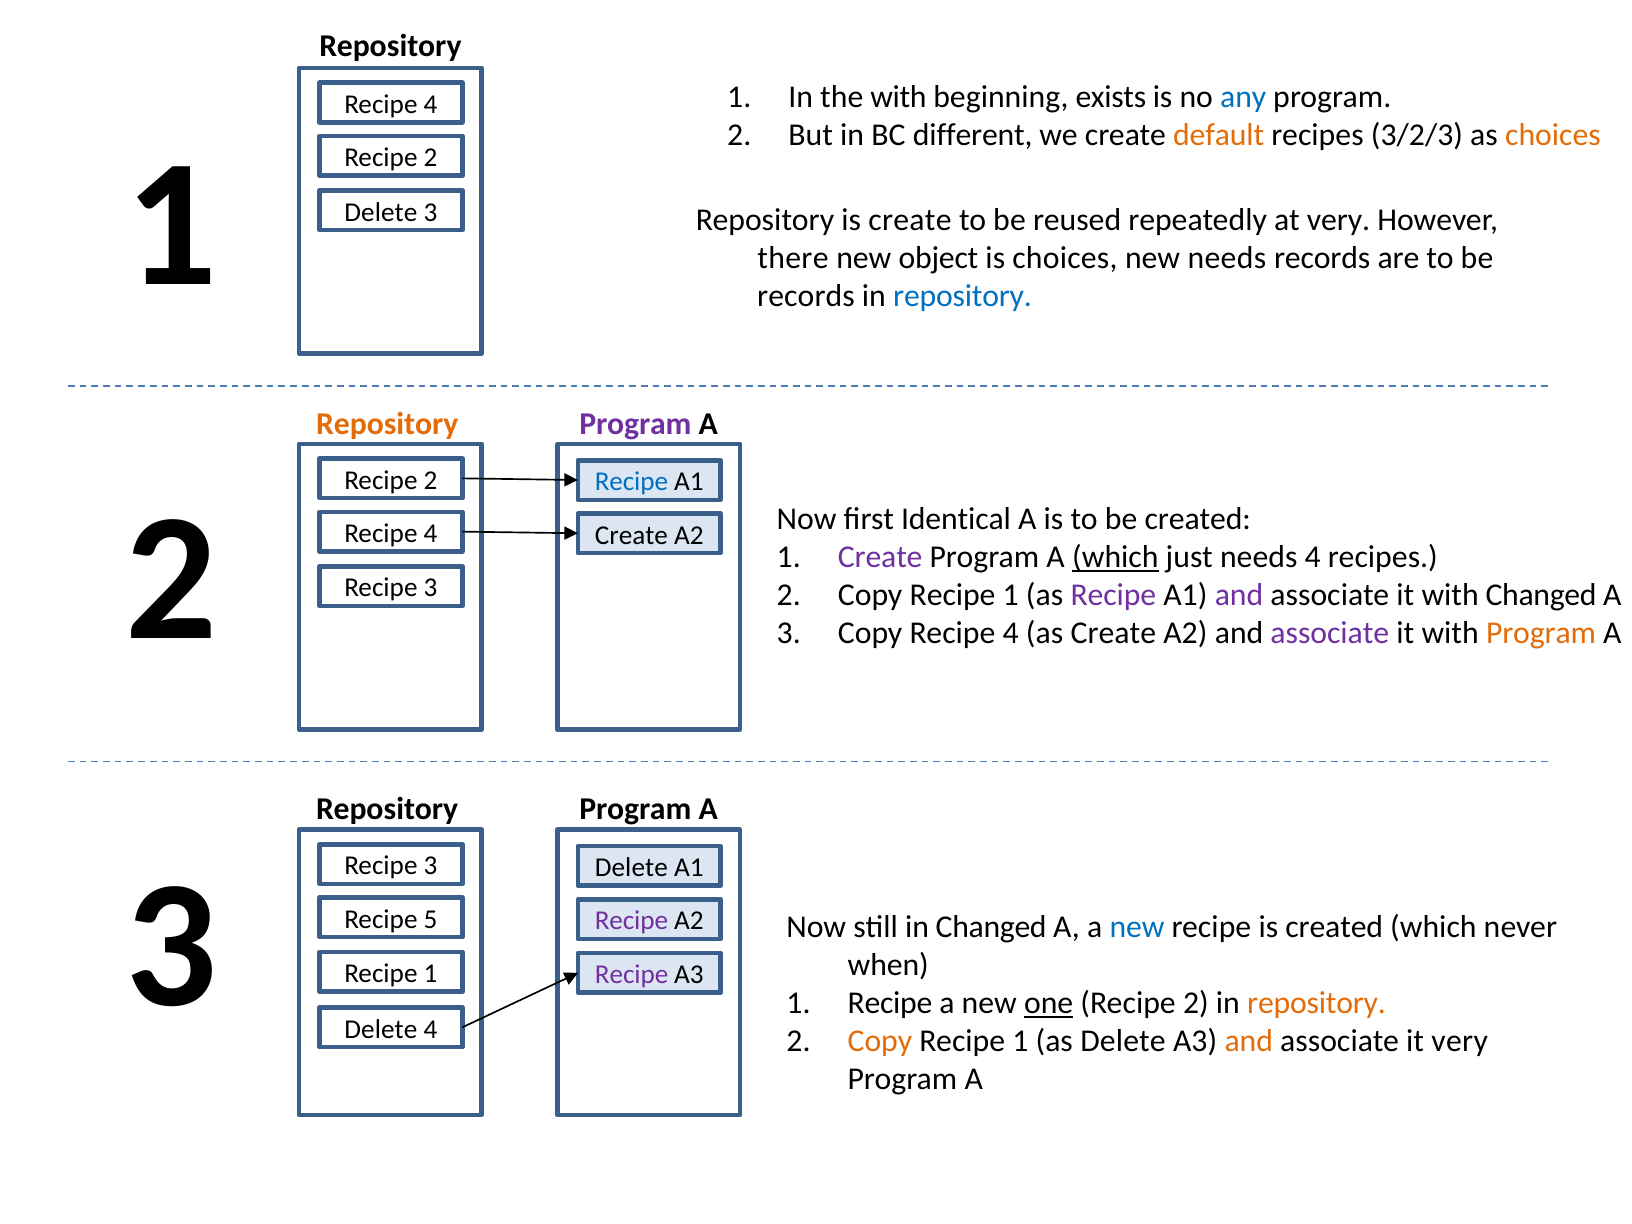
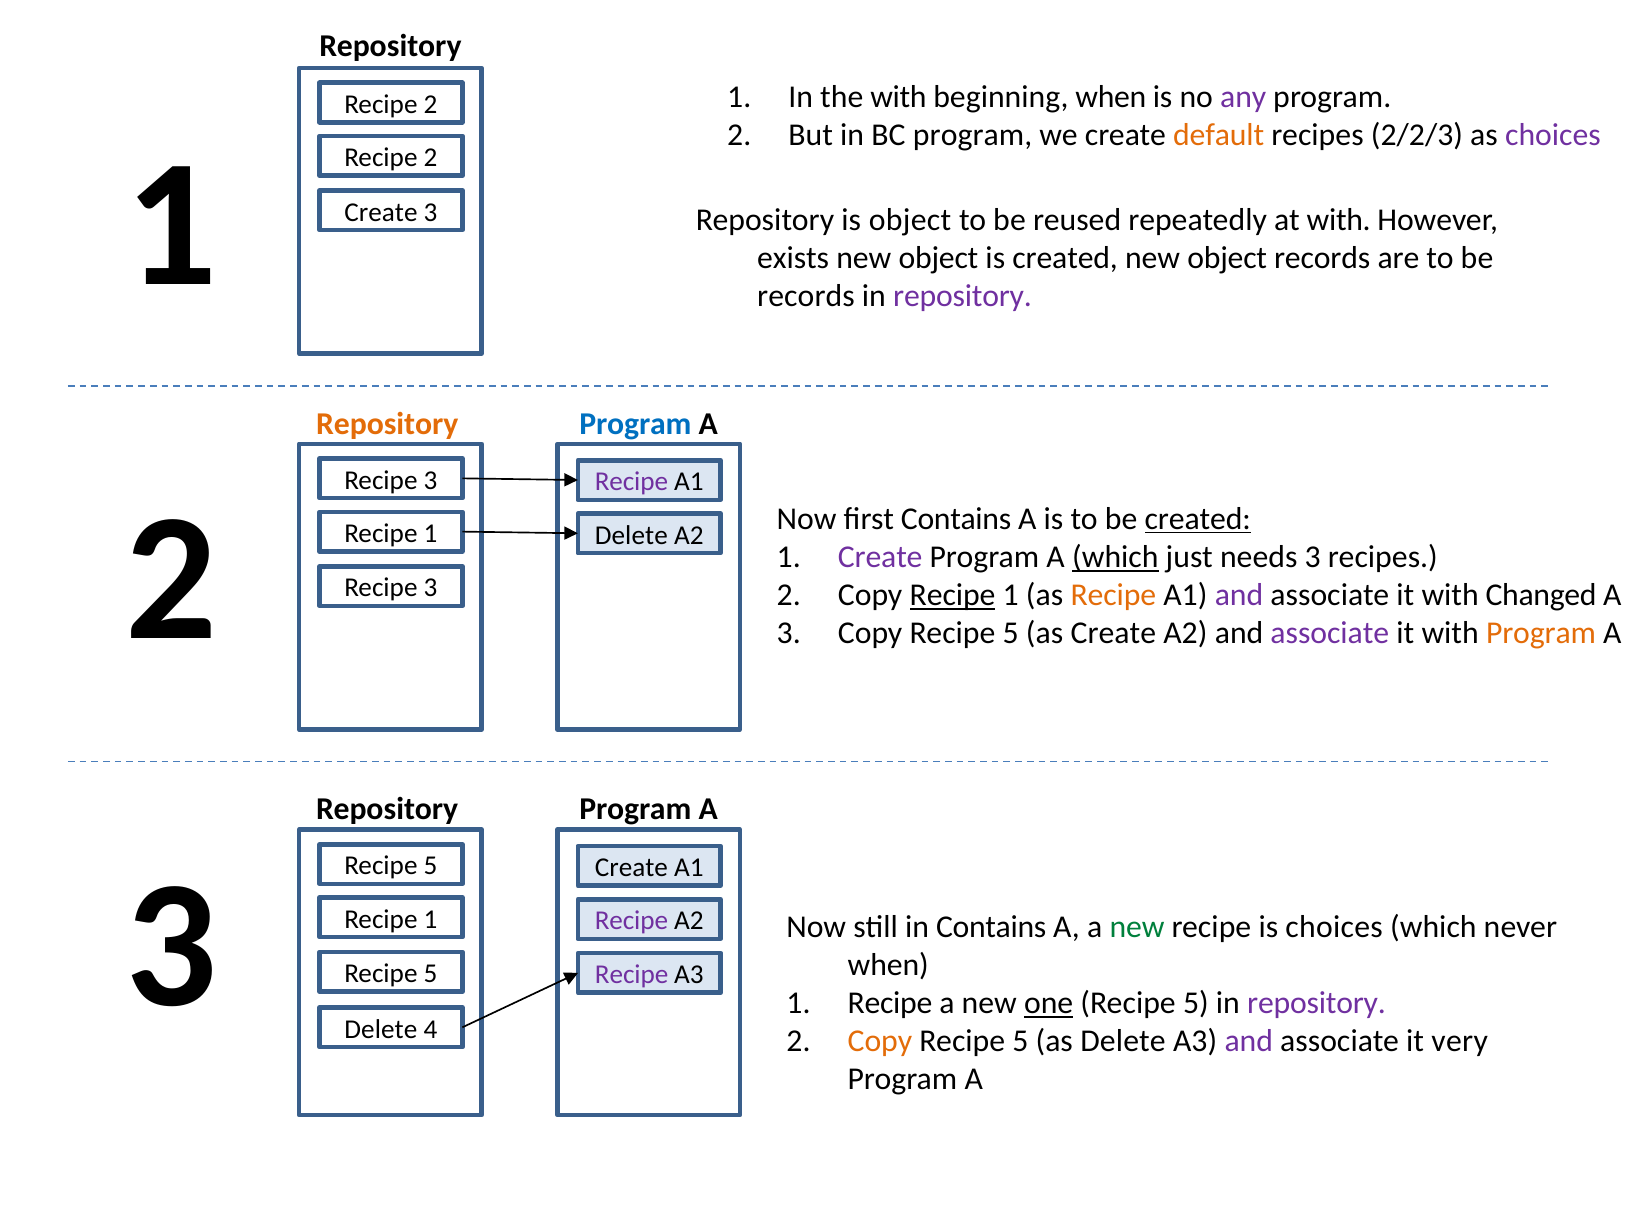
beginning exists: exists -> when
any colour: blue -> purple
4 at (430, 104): 4 -> 2
BC different: different -> program
3/2/3: 3/2/3 -> 2/2/3
choices at (1553, 135) colour: orange -> purple
Delete at (381, 212): Delete -> Create
is create: create -> object
at very: very -> with
there: there -> exists
is choices: choices -> created
needs at (1227, 258): needs -> object
repository at (962, 296) colour: blue -> purple
Program at (635, 424) colour: purple -> blue
2 at (430, 480): 2 -> 3
Recipe at (631, 482) colour: blue -> purple
first Identical: Identical -> Contains
created at (1198, 519) underline: none -> present
4 at (430, 534): 4 -> 1
Create at (631, 535): Create -> Delete
needs 4: 4 -> 3
Recipe at (953, 595) underline: none -> present
Recipe at (1113, 595) colour: purple -> orange
3 Copy Recipe 4: 4 -> 5
3 at (430, 866): 3 -> 5
Delete at (631, 868): Delete -> Create
5 at (430, 919): 5 -> 1
in Changed: Changed -> Contains
new at (1137, 927) colour: blue -> green
is created: created -> choices
1 at (430, 974): 1 -> 5
2 at (1196, 1003): 2 -> 5
repository at (1316, 1003) colour: orange -> purple
1 at (1020, 1041): 1 -> 5
and at (1249, 1041) colour: orange -> purple
